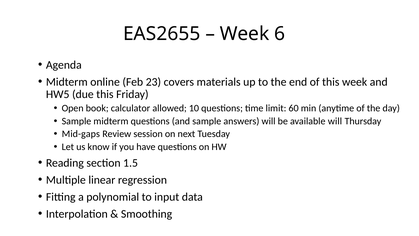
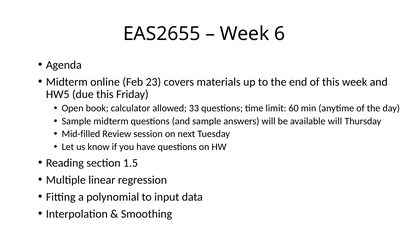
10: 10 -> 33
Mid-gaps: Mid-gaps -> Mid-filled
